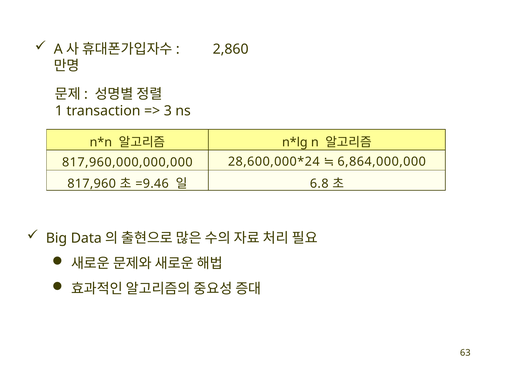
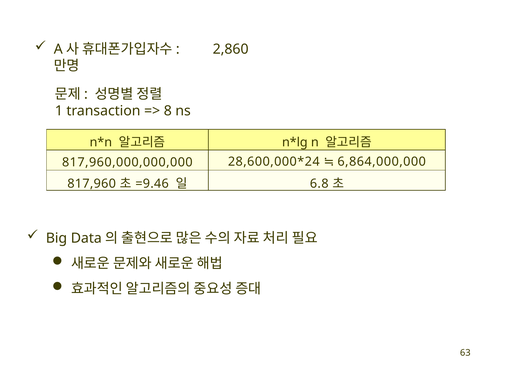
3: 3 -> 8
